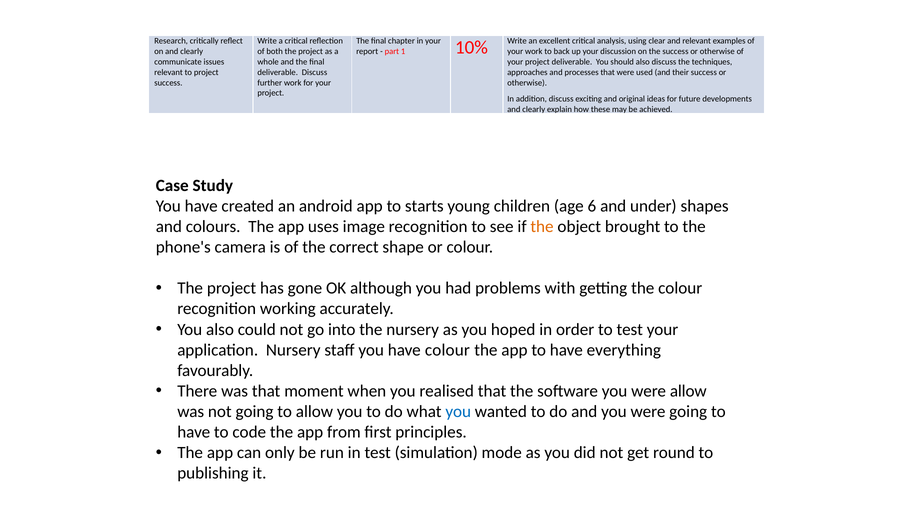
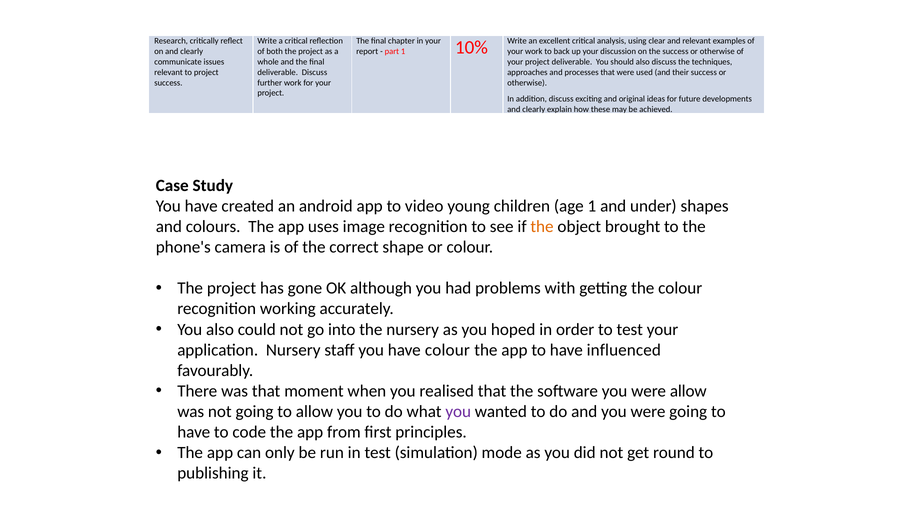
starts: starts -> video
age 6: 6 -> 1
everything: everything -> influenced
you at (458, 411) colour: blue -> purple
